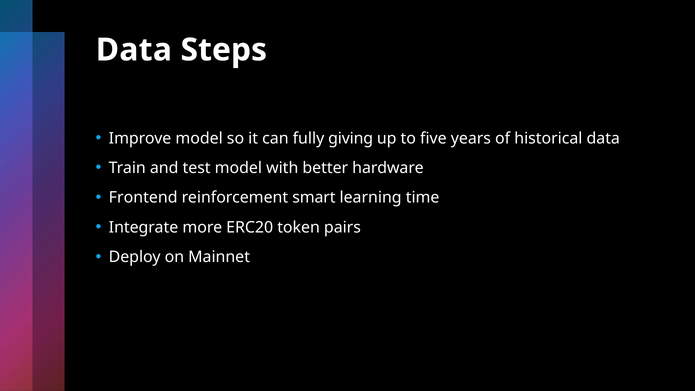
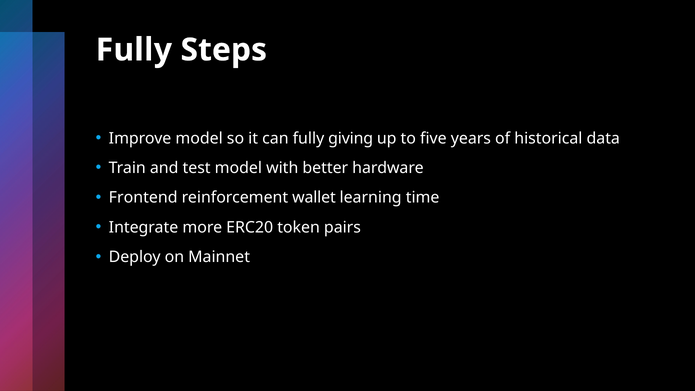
Data at (134, 50): Data -> Fully
smart: smart -> wallet
